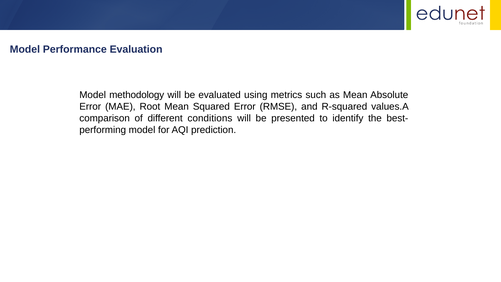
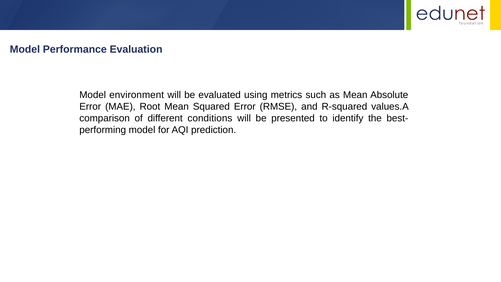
methodology: methodology -> environment
